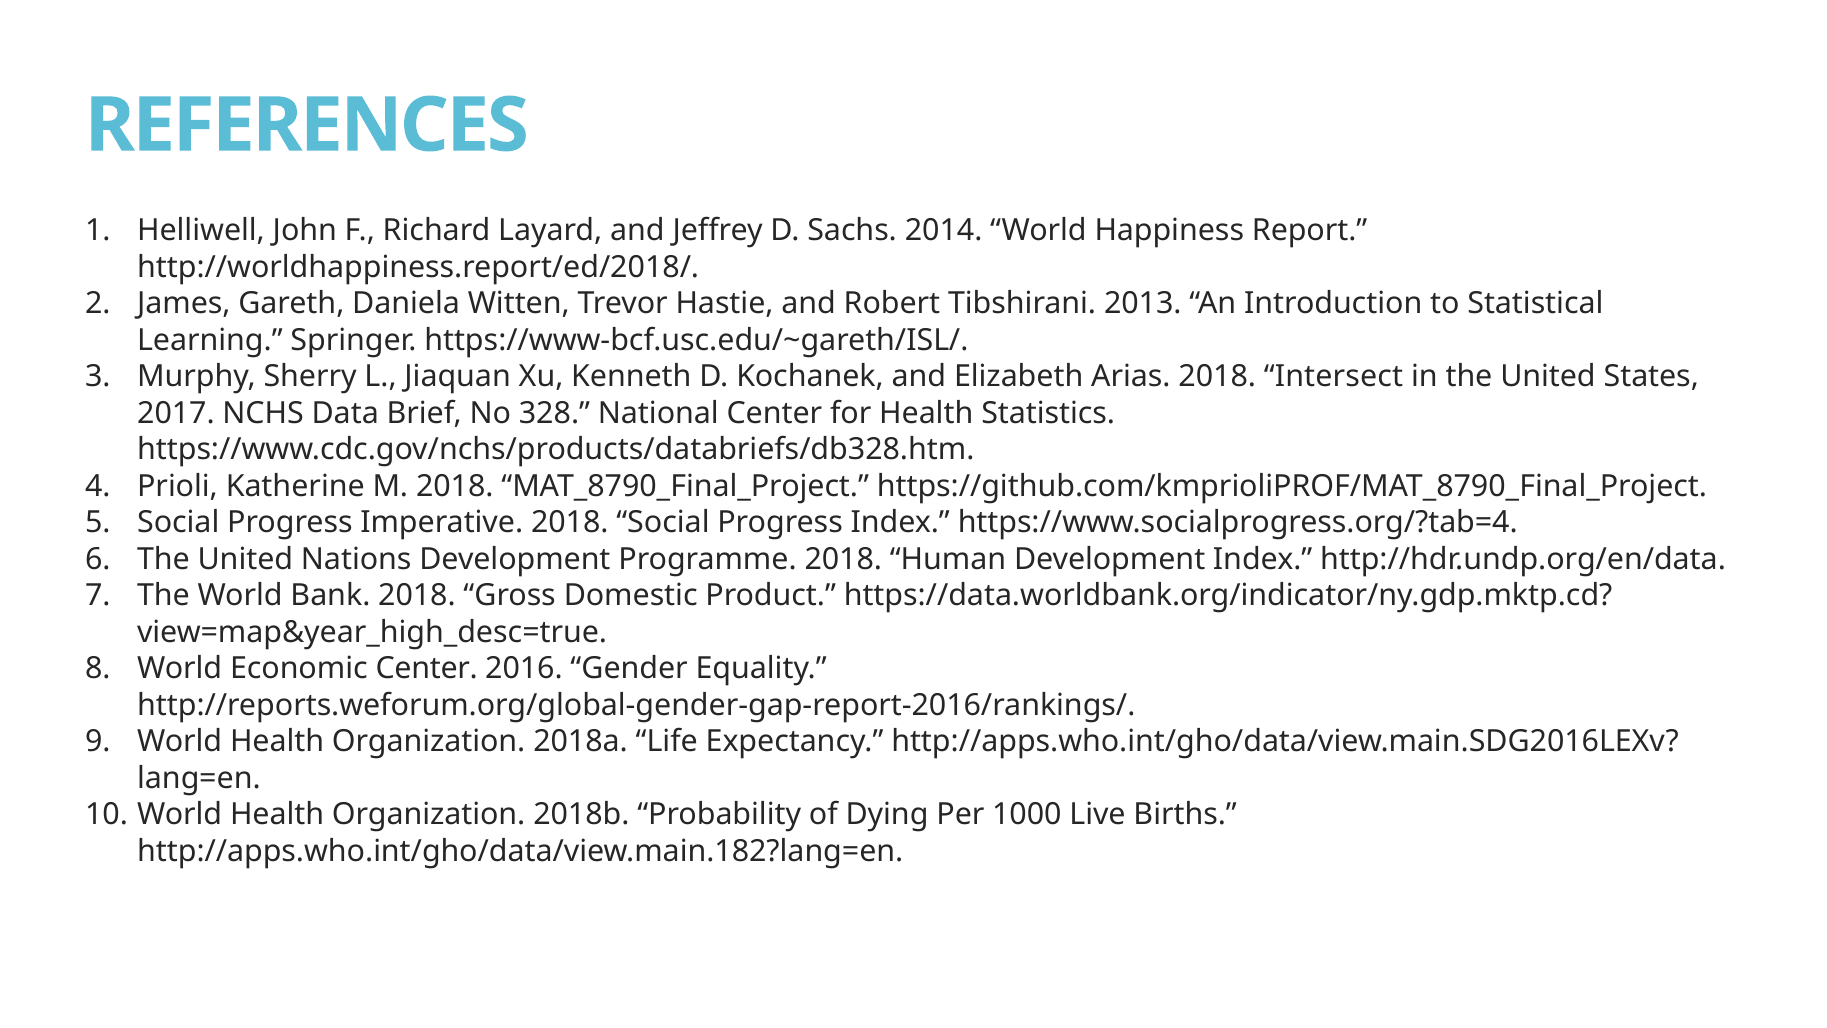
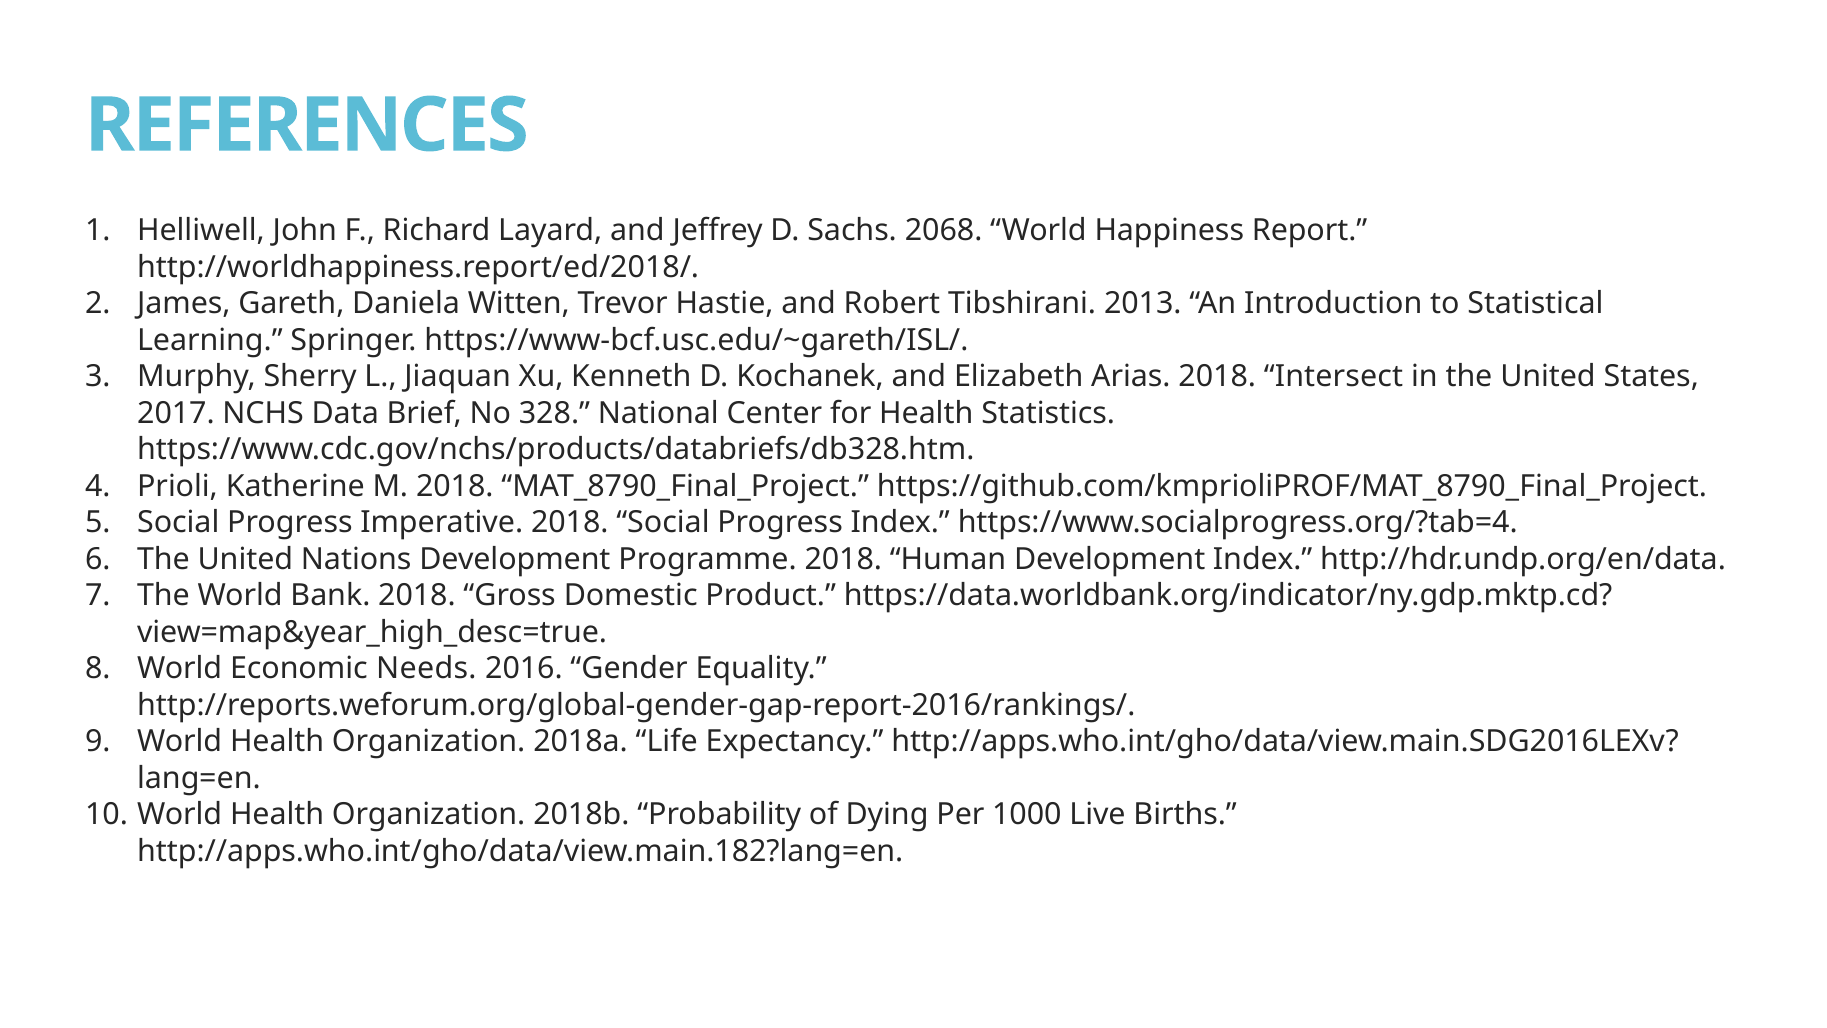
2014: 2014 -> 2068
Economic Center: Center -> Needs
